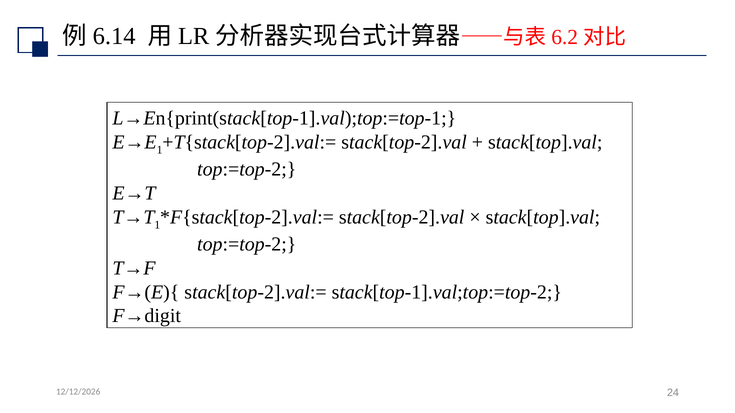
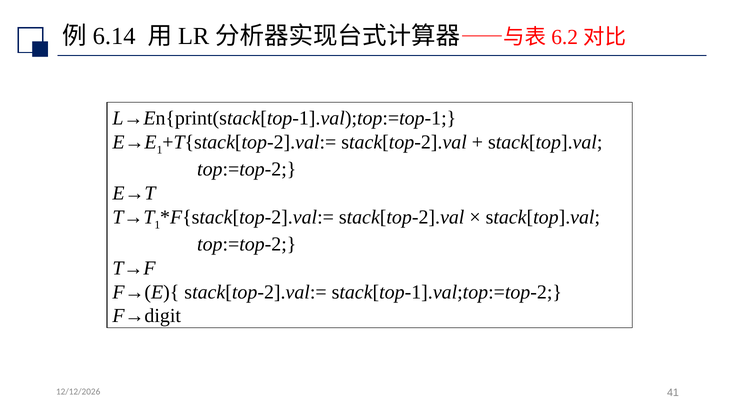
24: 24 -> 41
